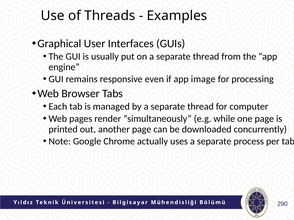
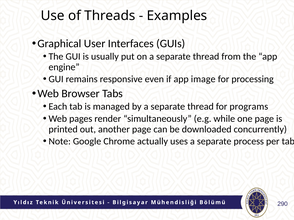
computer: computer -> programs
